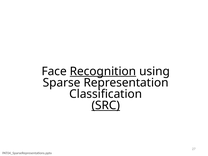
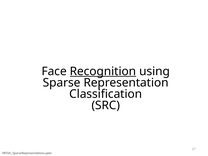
SRC underline: present -> none
